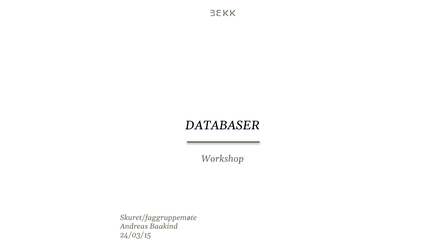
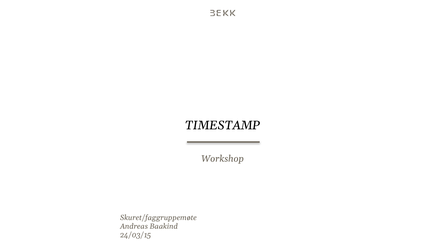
DATABASER: DATABASER -> TIMESTAMP
